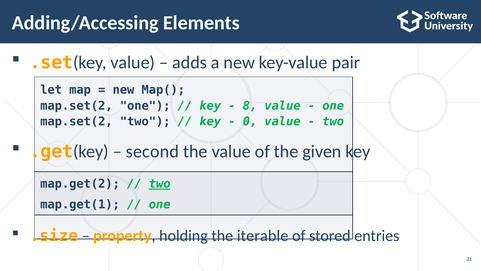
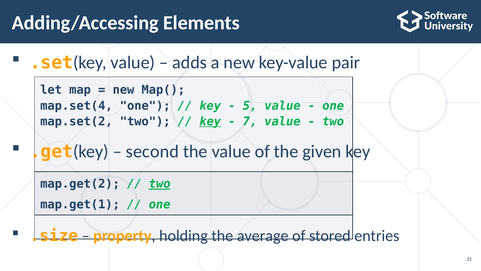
map.set(2 at (76, 106): map.set(2 -> map.set(4
8: 8 -> 5
key at (210, 121) underline: none -> present
0: 0 -> 7
iterable: iterable -> average
